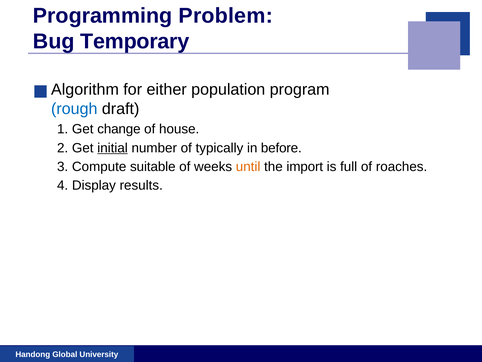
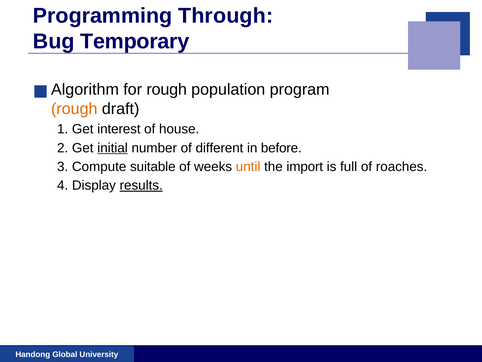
Problem: Problem -> Through
for either: either -> rough
rough at (74, 109) colour: blue -> orange
change: change -> interest
typically: typically -> different
results underline: none -> present
